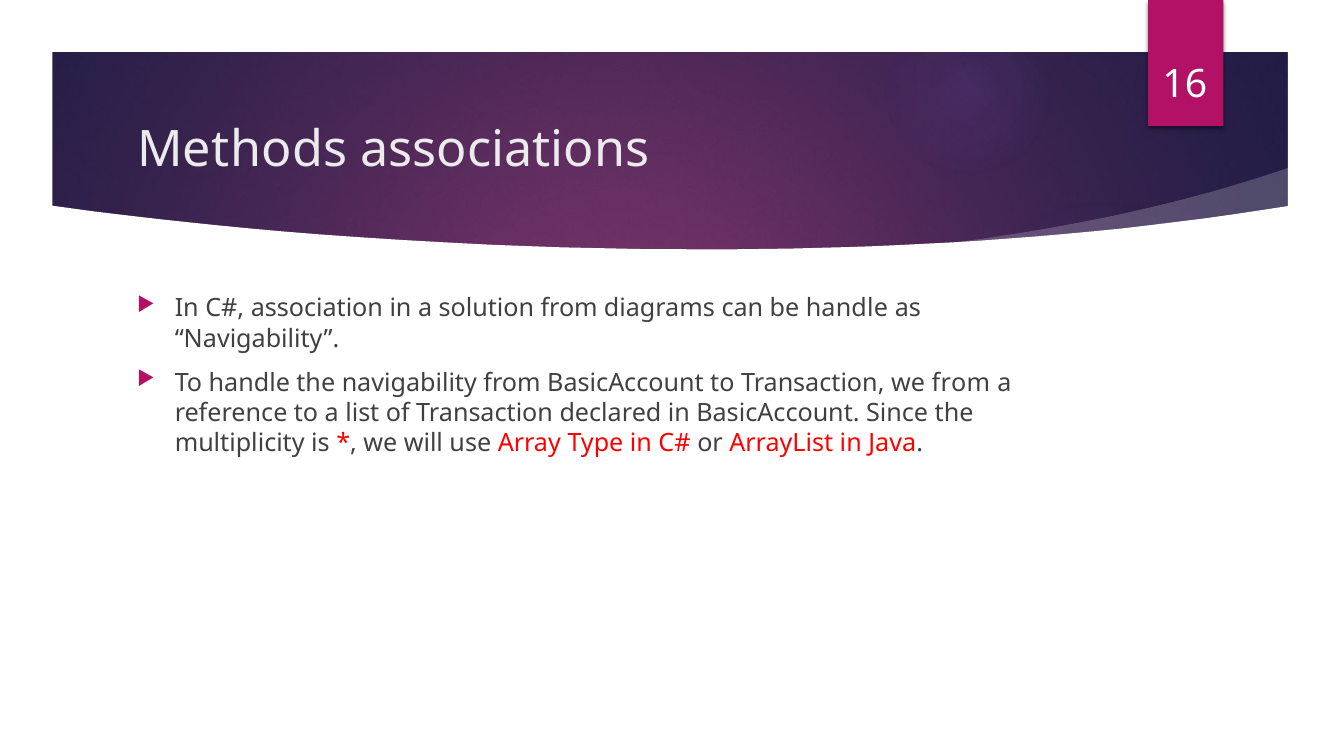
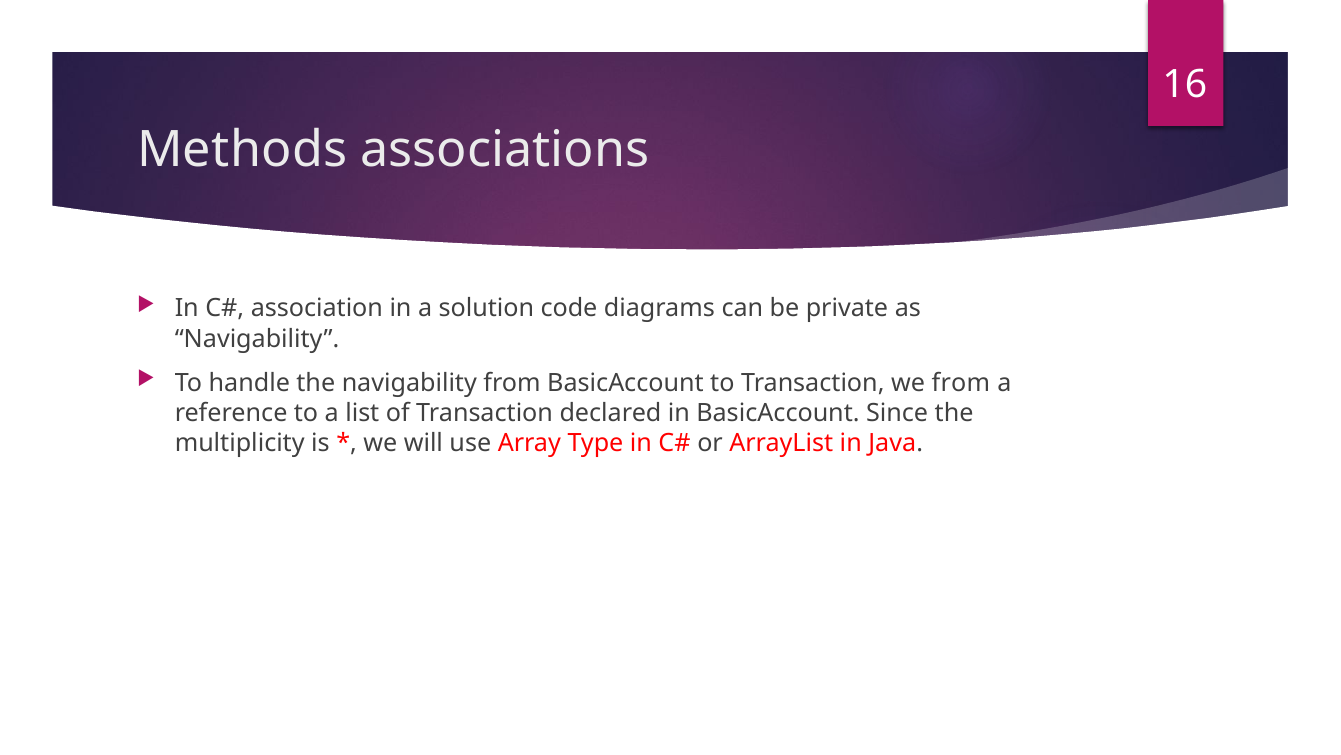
solution from: from -> code
be handle: handle -> private
